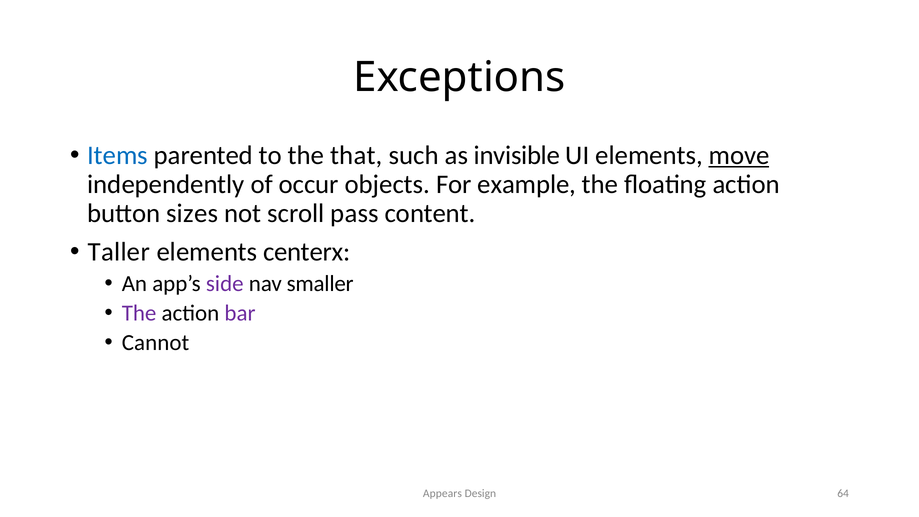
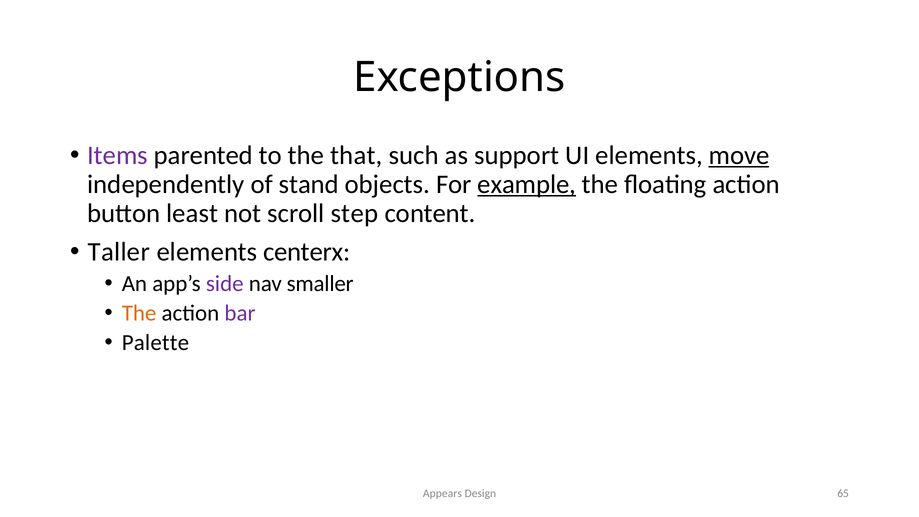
Items colour: blue -> purple
invisible: invisible -> support
occur: occur -> stand
example underline: none -> present
sizes: sizes -> least
pass: pass -> step
The at (139, 313) colour: purple -> orange
Cannot: Cannot -> Palette
64: 64 -> 65
